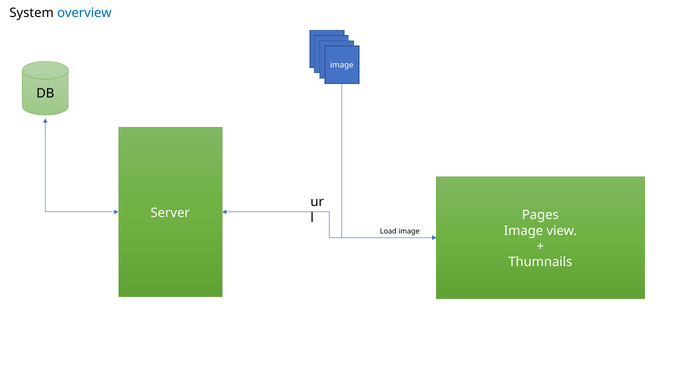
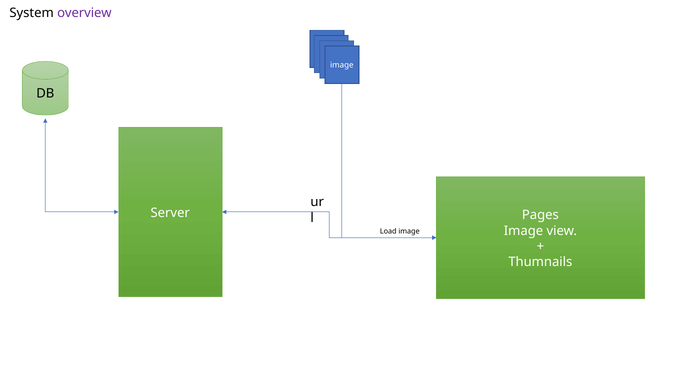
overview colour: blue -> purple
